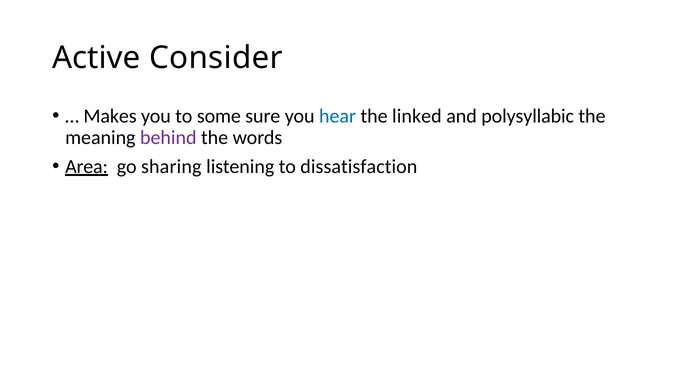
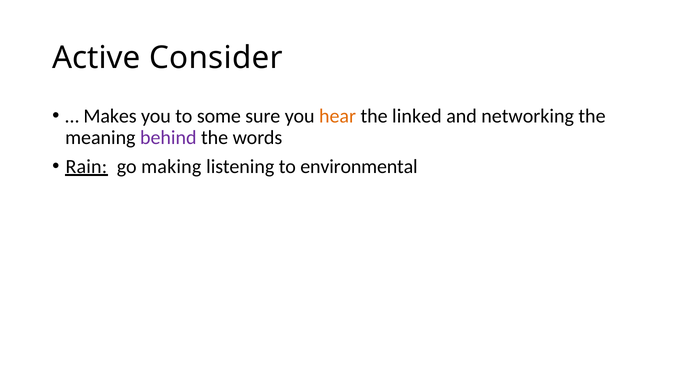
hear colour: blue -> orange
polysyllabic: polysyllabic -> networking
Area: Area -> Rain
sharing: sharing -> making
dissatisfaction: dissatisfaction -> environmental
